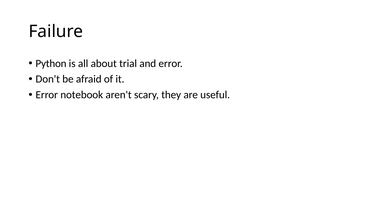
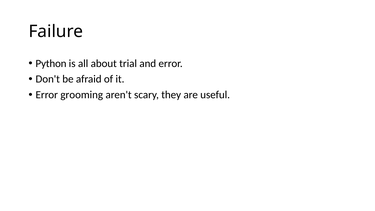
notebook: notebook -> grooming
